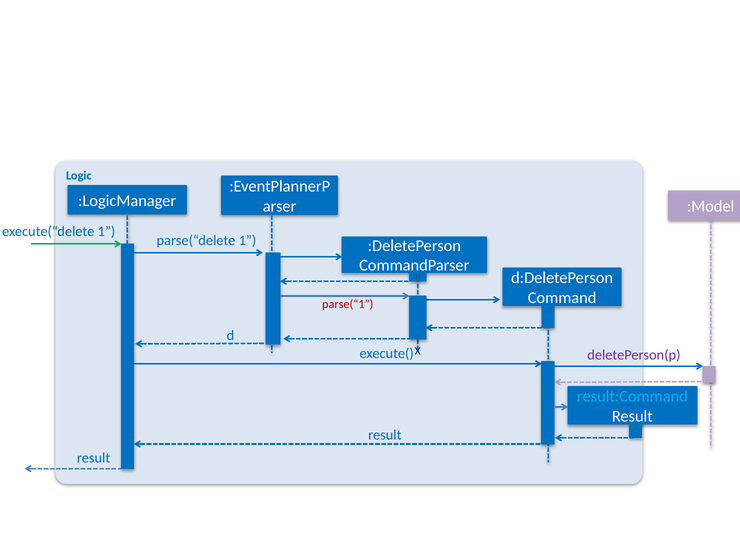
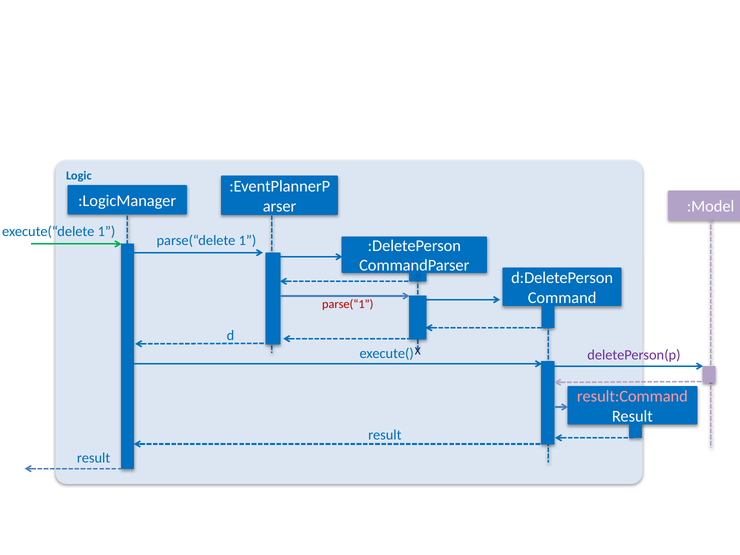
result:Command colour: light blue -> pink
